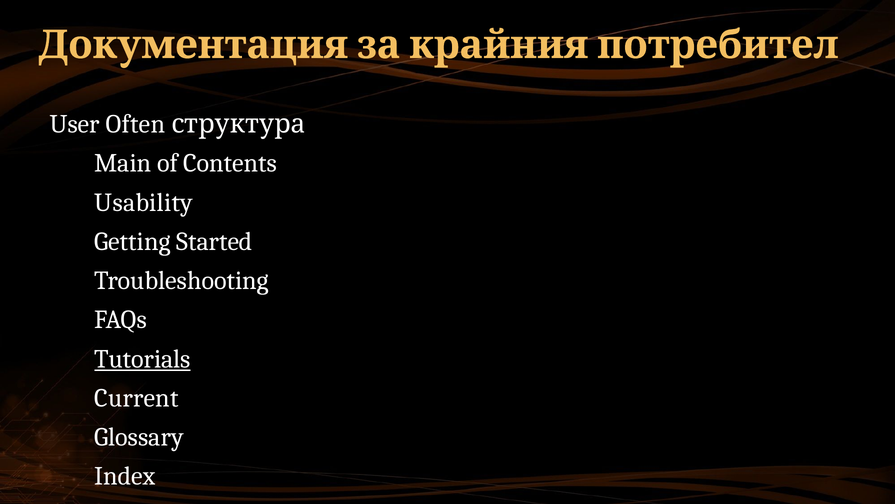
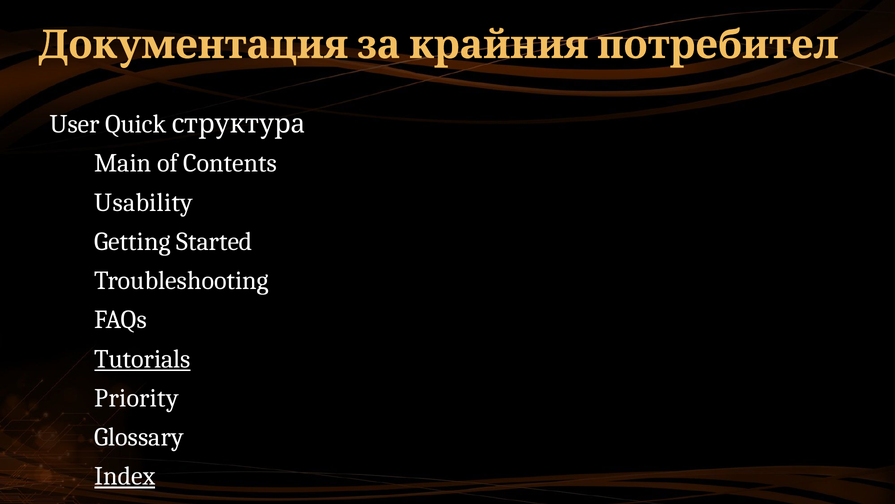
Often: Often -> Quick
Current: Current -> Priority
Index underline: none -> present
